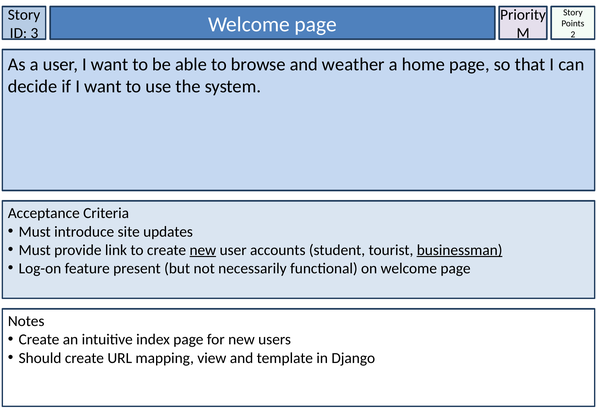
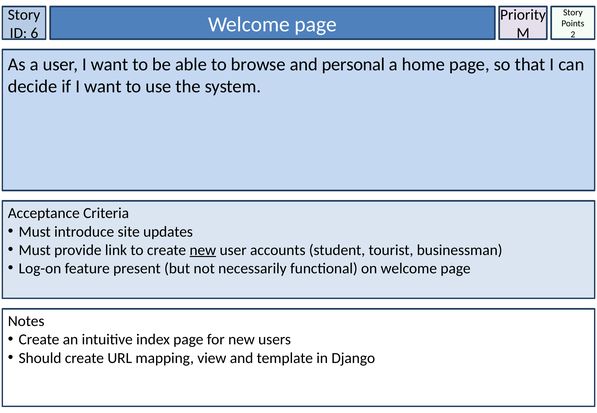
3: 3 -> 6
weather: weather -> personal
businessman underline: present -> none
